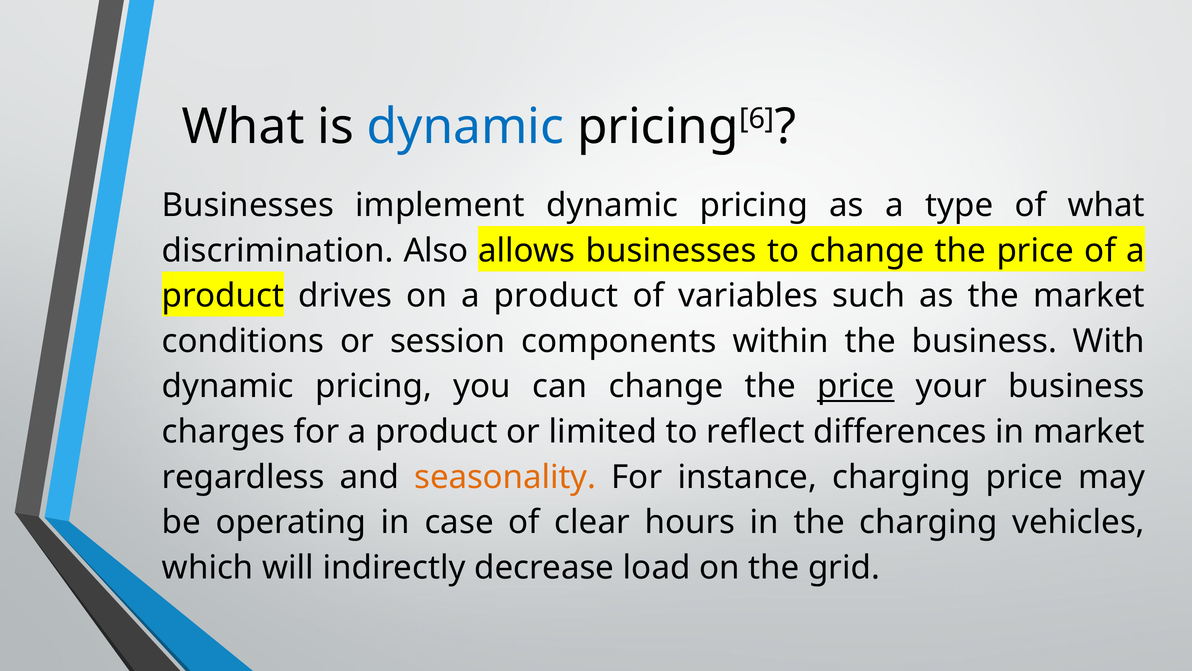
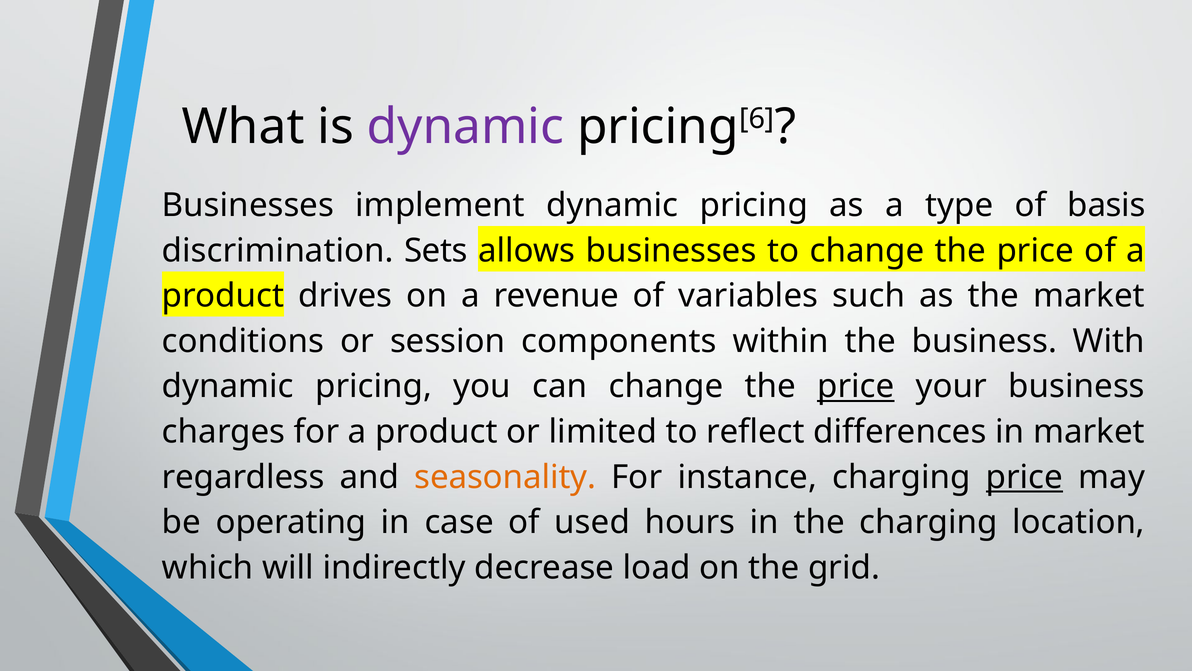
dynamic at (465, 127) colour: blue -> purple
of what: what -> basis
Also: Also -> Sets
on a product: product -> revenue
price at (1024, 477) underline: none -> present
clear: clear -> used
vehicles: vehicles -> location
